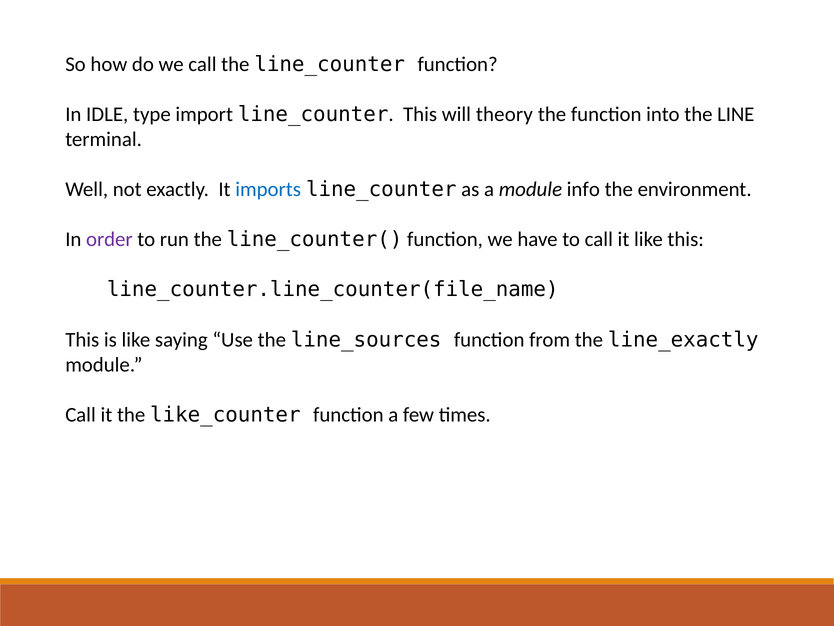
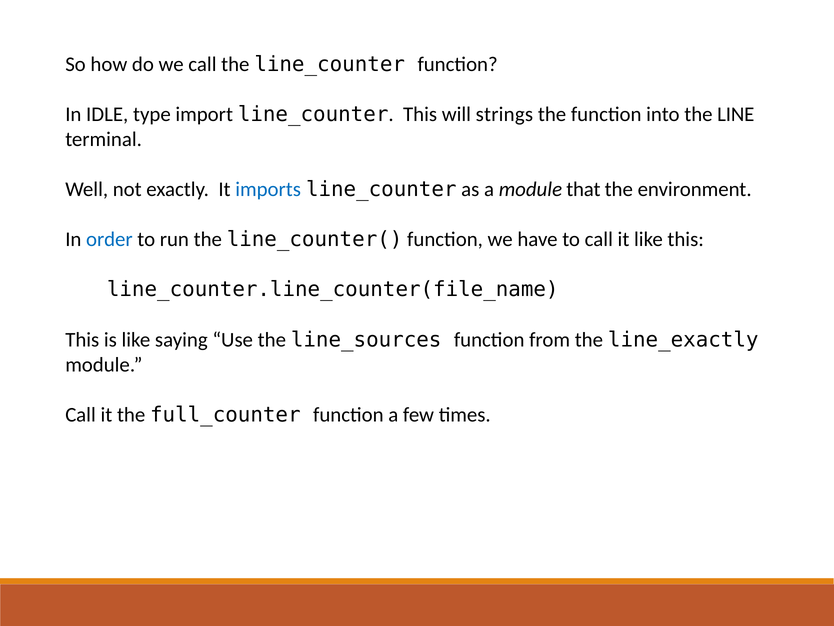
theory: theory -> strings
info: info -> that
order colour: purple -> blue
like_counter: like_counter -> full_counter
